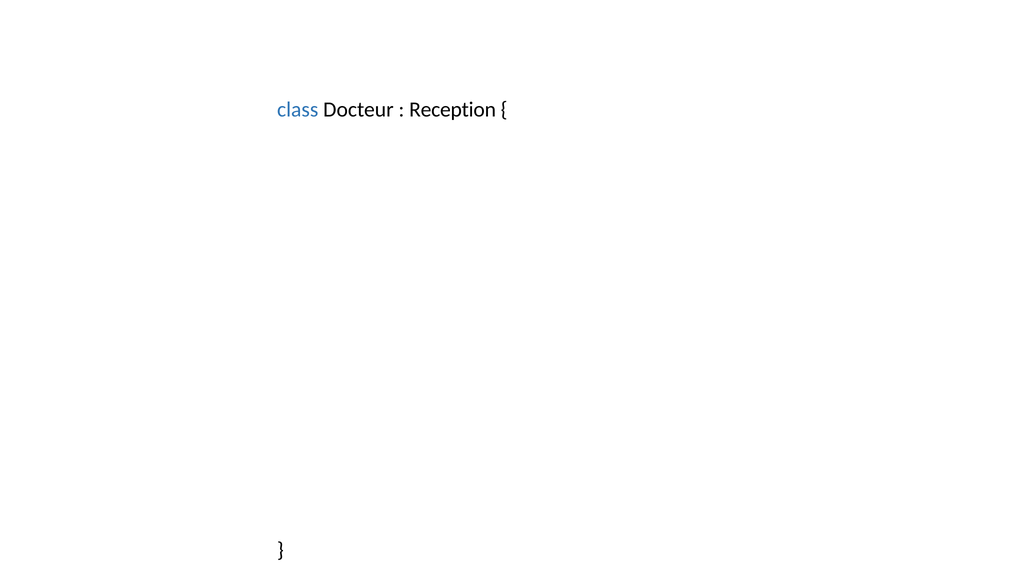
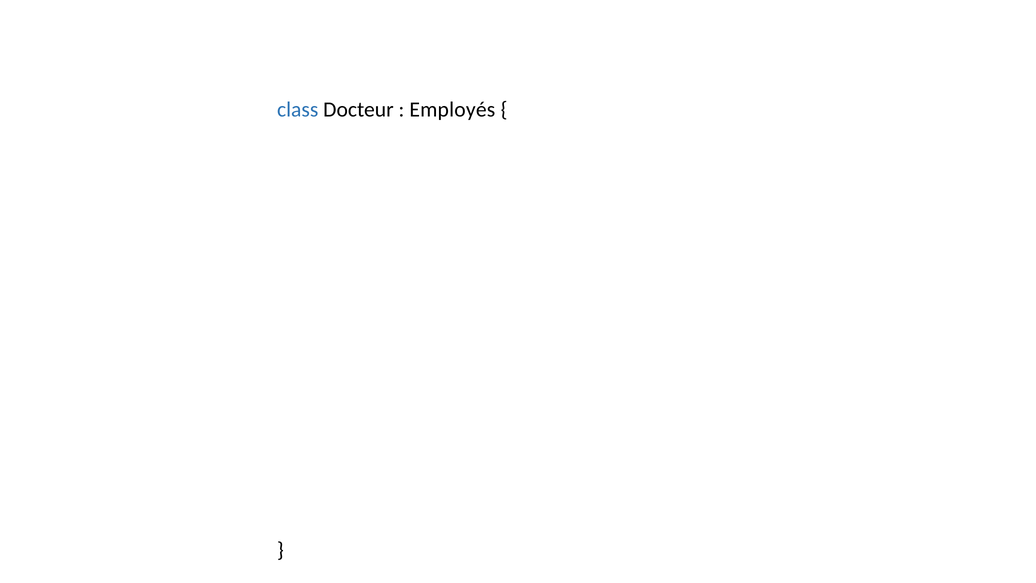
Reception: Reception -> Employés
